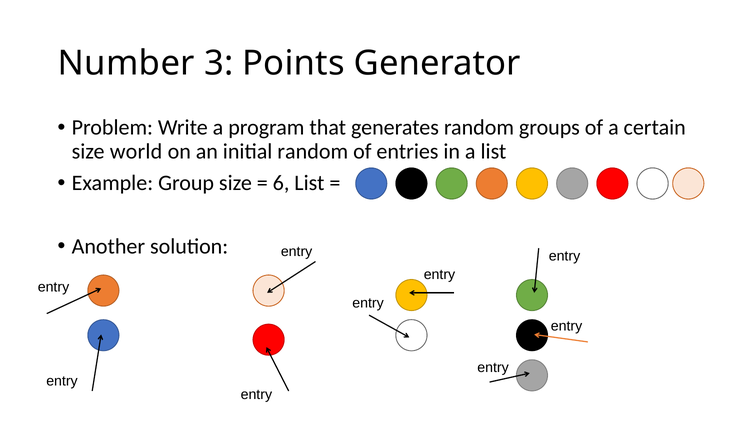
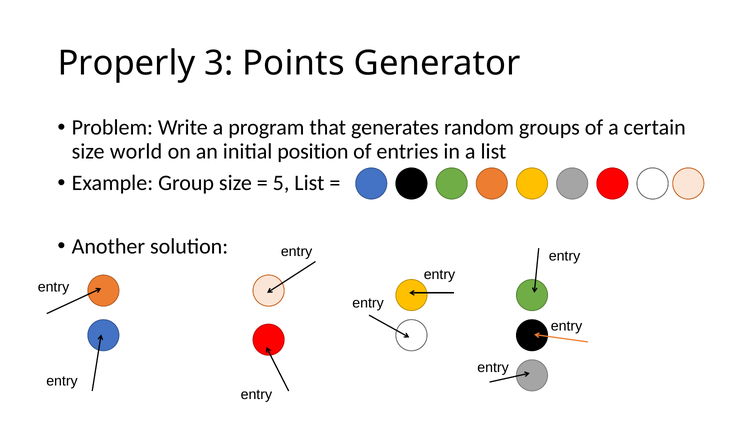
Number: Number -> Properly
initial random: random -> position
6: 6 -> 5
